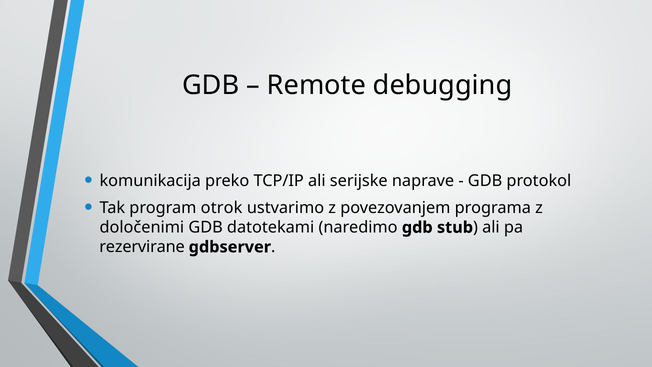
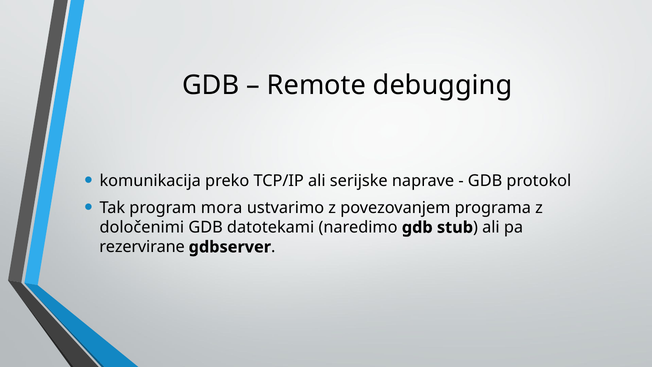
otrok: otrok -> mora
